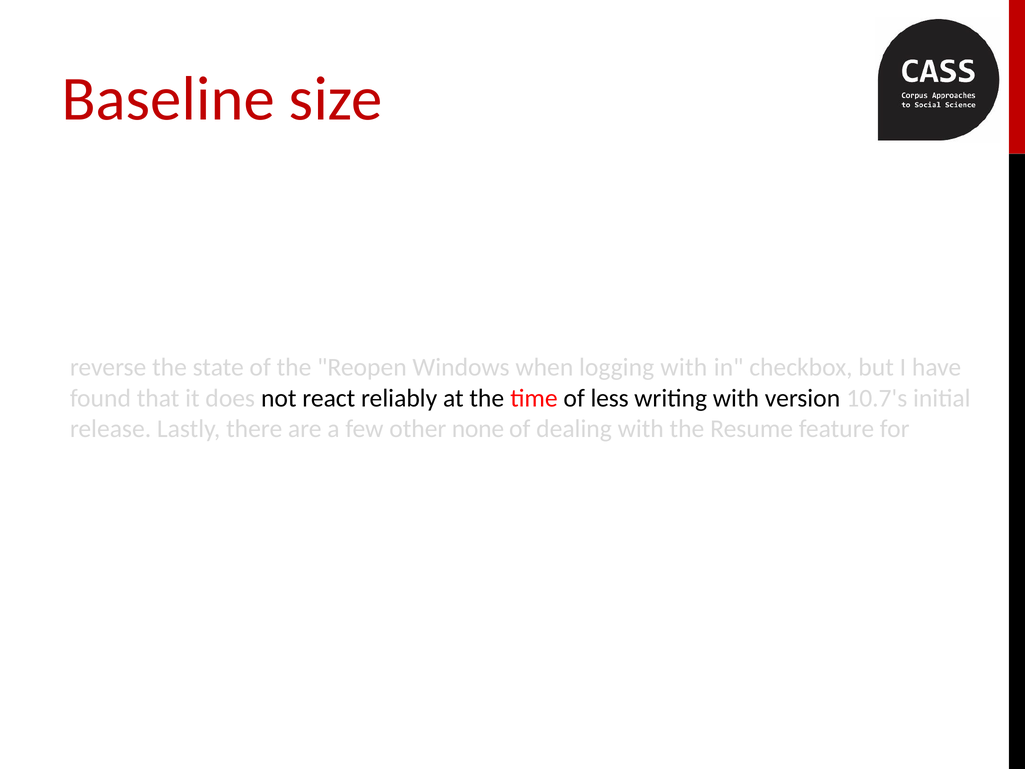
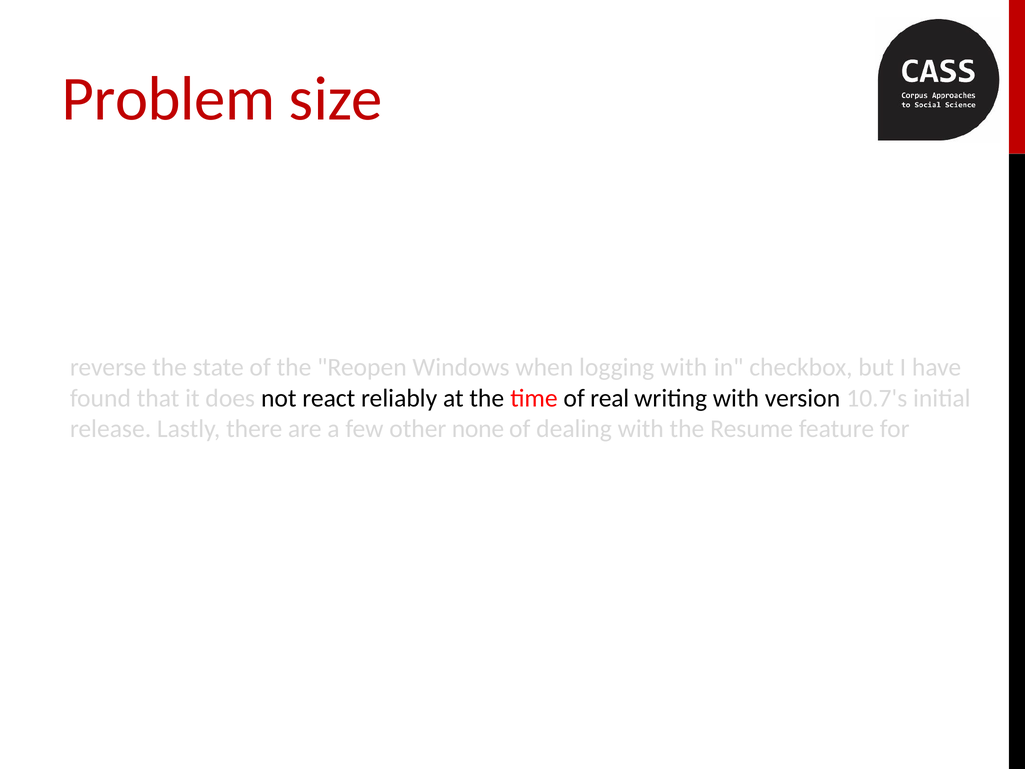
Baseline: Baseline -> Problem
less: less -> real
